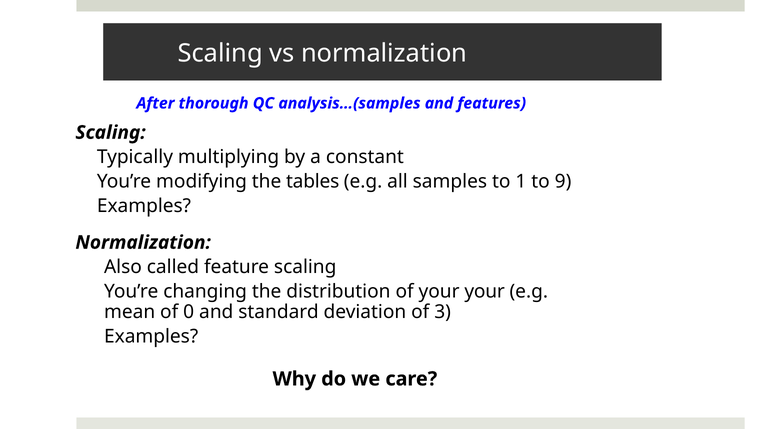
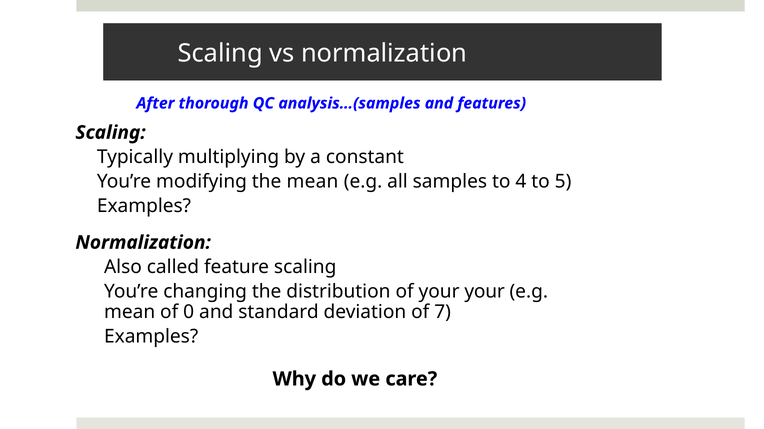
the tables: tables -> mean
1: 1 -> 4
9: 9 -> 5
3: 3 -> 7
